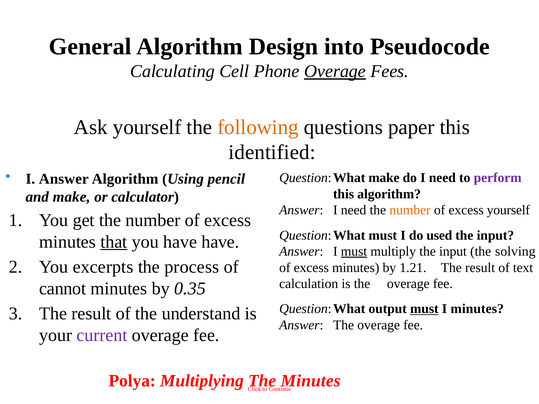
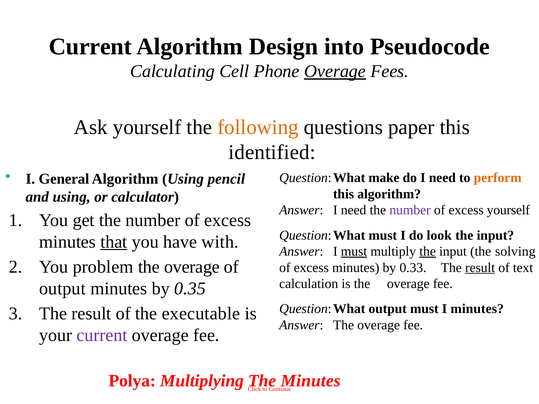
General at (90, 47): General -> Current
I Answer: Answer -> General
perform colour: purple -> orange
and make: make -> using
number at (410, 210) colour: orange -> purple
used: used -> look
have have: have -> with
the at (428, 252) underline: none -> present
excerpts: excerpts -> problem
process at (192, 267): process -> overage
1.21: 1.21 -> 0.33
result at (480, 268) underline: none -> present
cannot at (63, 289): cannot -> output
must at (424, 309) underline: present -> none
understand: understand -> executable
